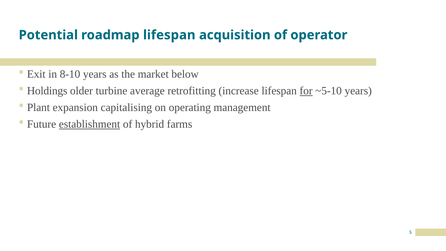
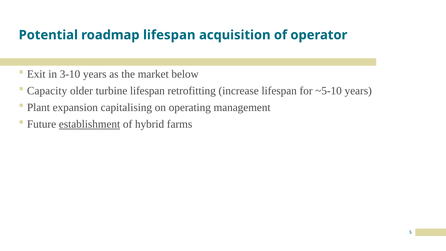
8-10: 8-10 -> 3-10
Holdings: Holdings -> Capacity
turbine average: average -> lifespan
for underline: present -> none
